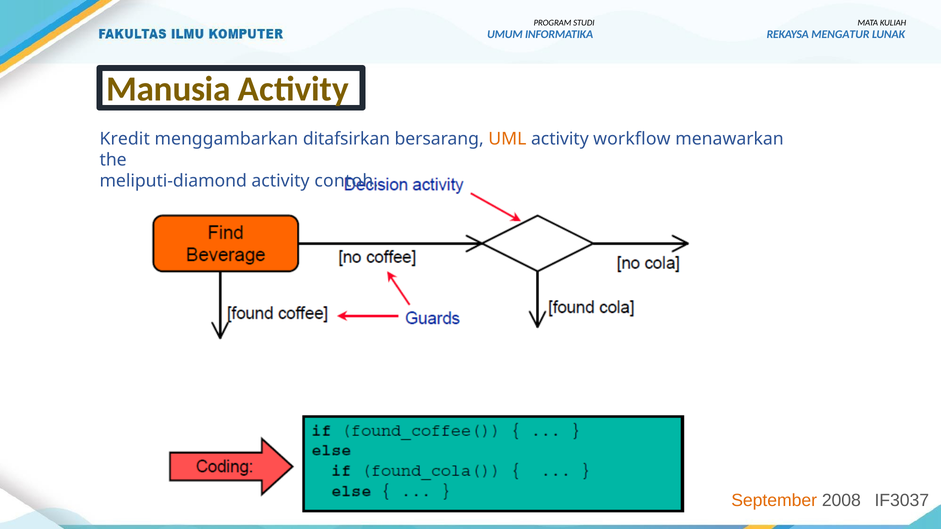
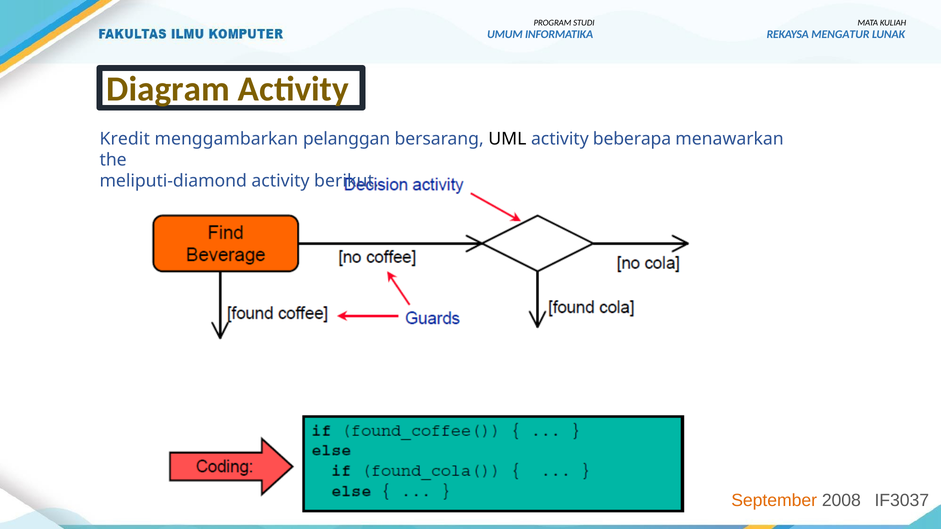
Manusia: Manusia -> Diagram
ditafsirkan: ditafsirkan -> pelanggan
UML colour: orange -> black
workflow: workflow -> beberapa
contoh: contoh -> berikut
